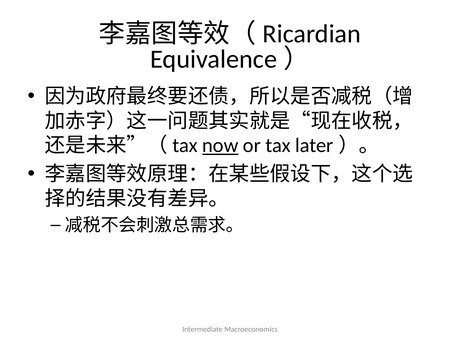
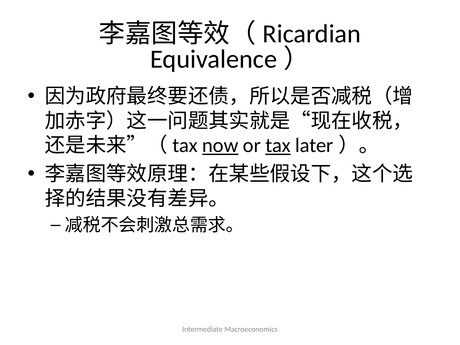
tax underline: none -> present
